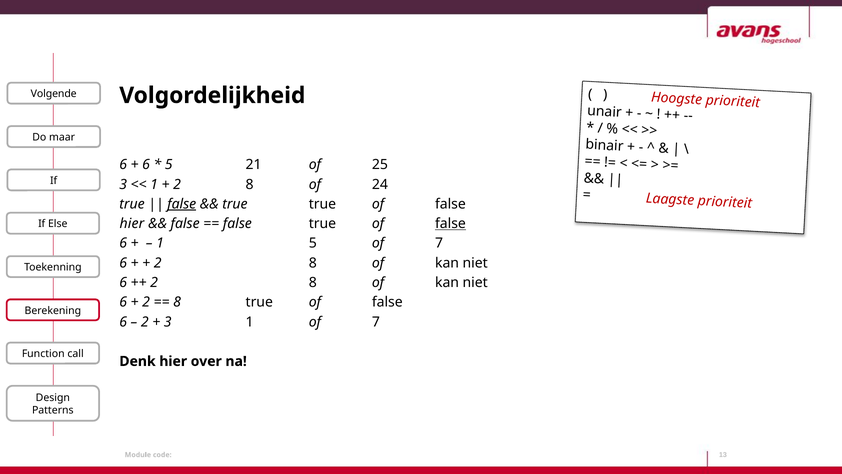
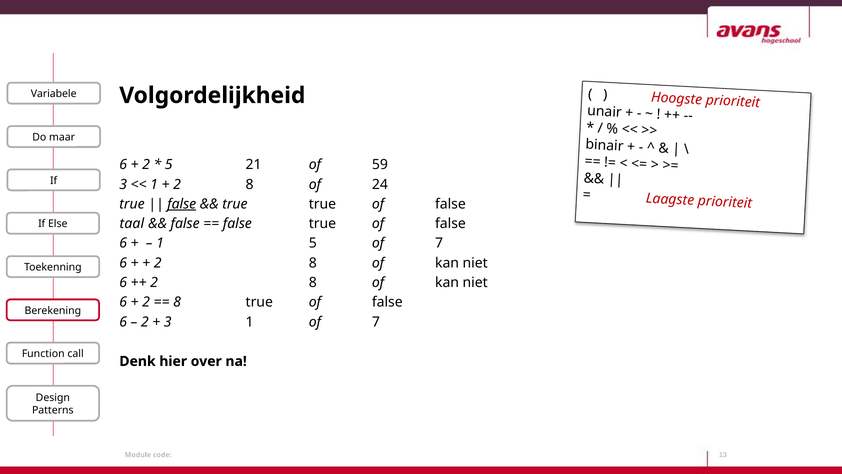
Volgende: Volgende -> Variabele
6 at (146, 165): 6 -> 2
25: 25 -> 59
hier at (132, 224): hier -> taal
false at (450, 224) underline: present -> none
